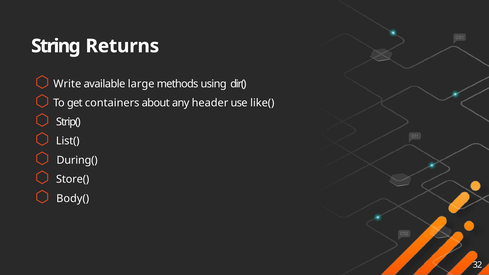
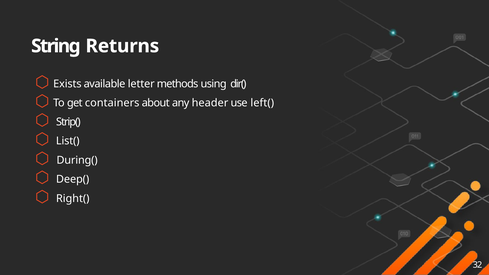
Write: Write -> Exists
large: large -> letter
like(: like( -> left(
Store(: Store( -> Deep(
Body(: Body( -> Right(
